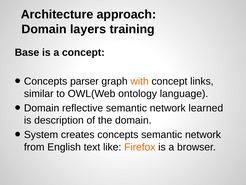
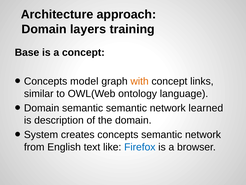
parser: parser -> model
Domain reflective: reflective -> semantic
Firefox colour: orange -> blue
